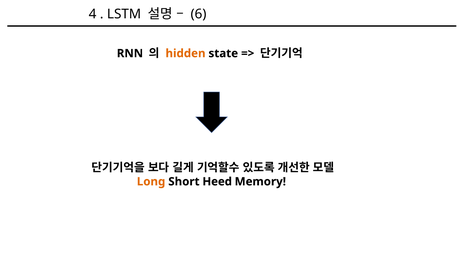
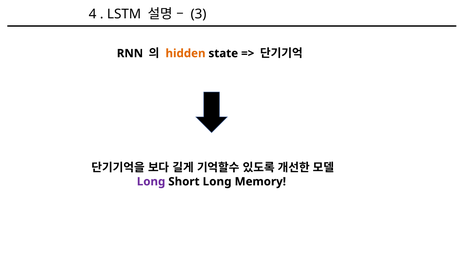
6: 6 -> 3
Long at (151, 182) colour: orange -> purple
Short Heed: Heed -> Long
